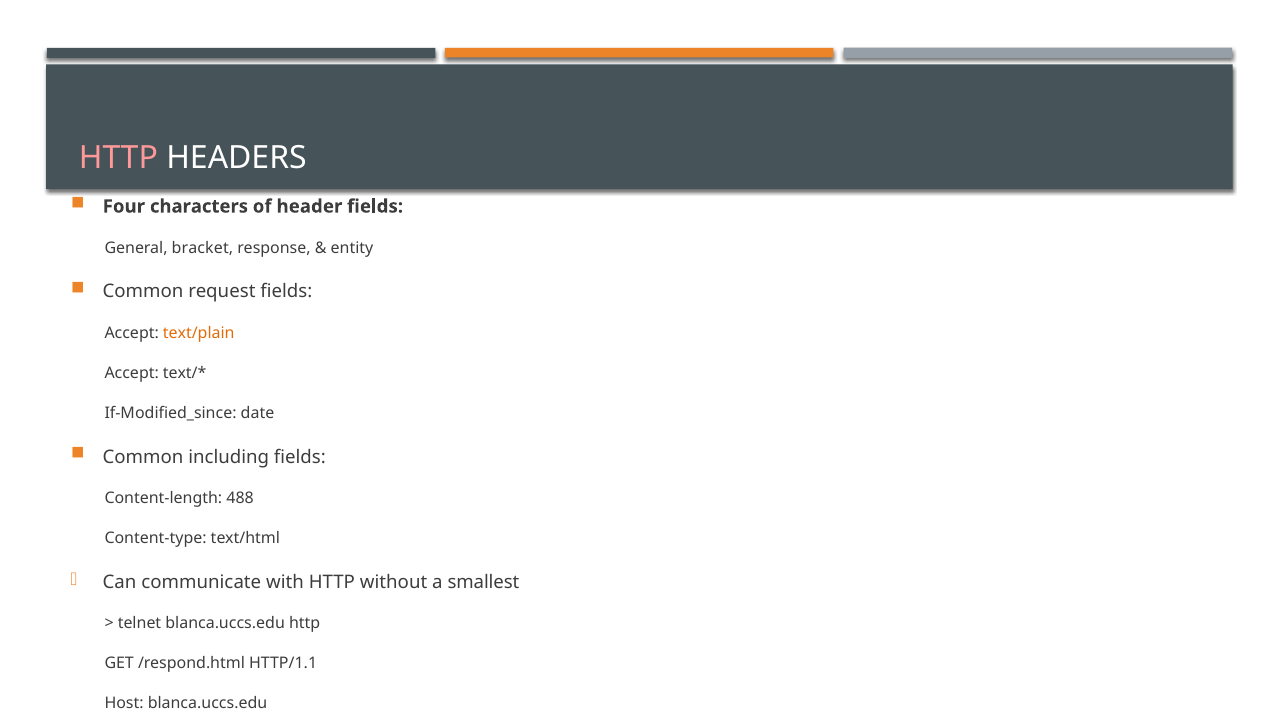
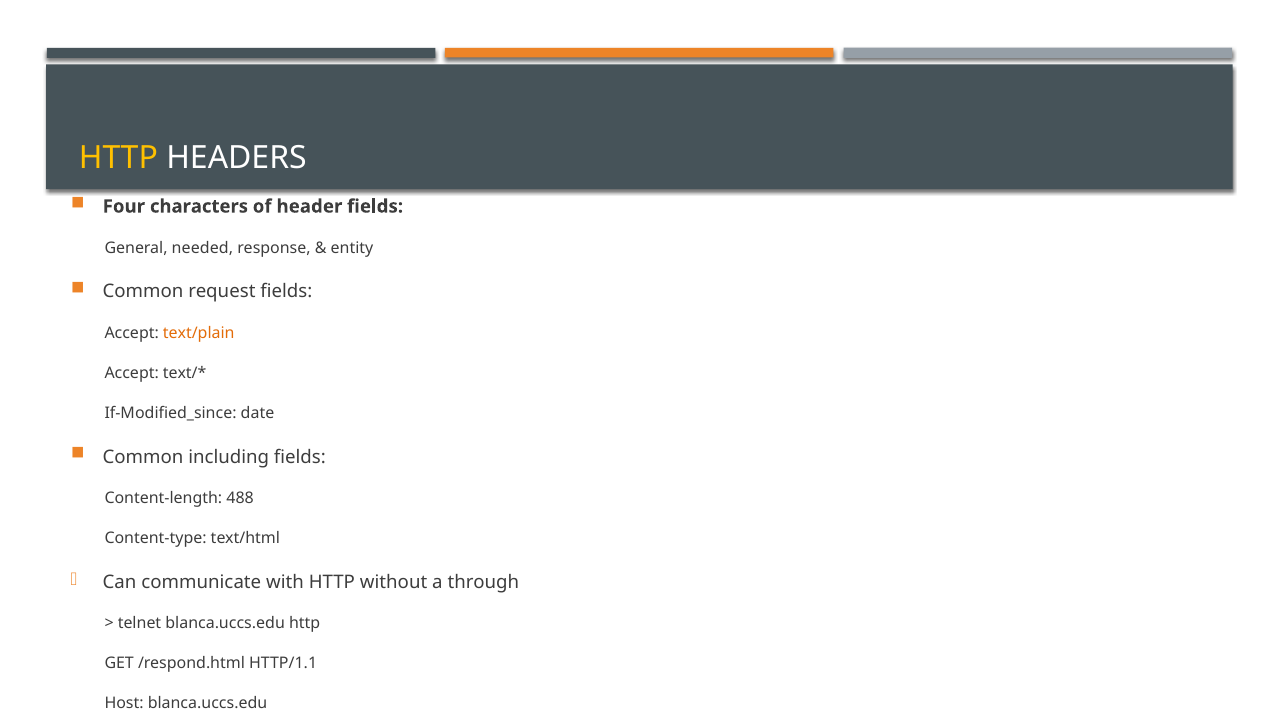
HTTP at (118, 158) colour: pink -> yellow
bracket: bracket -> needed
smallest: smallest -> through
